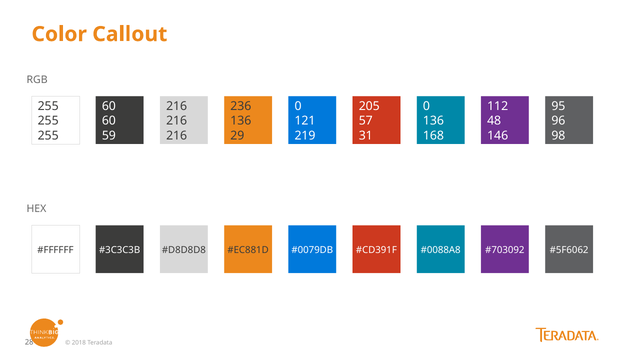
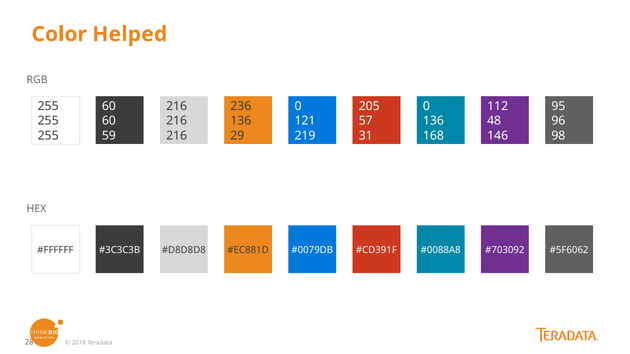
Callout: Callout -> Helped
